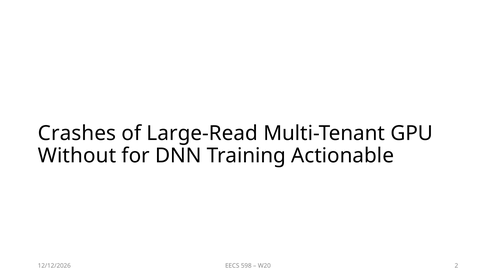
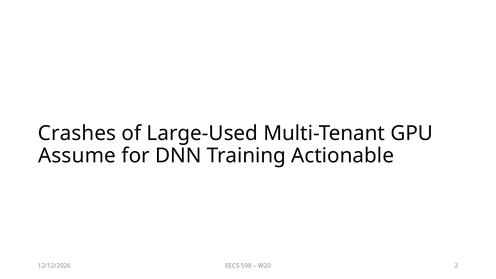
Large-Read: Large-Read -> Large-Used
Without: Without -> Assume
